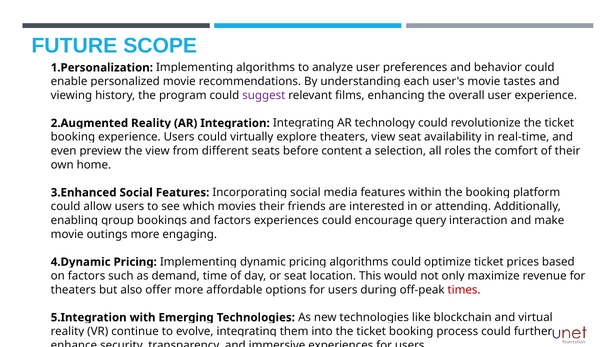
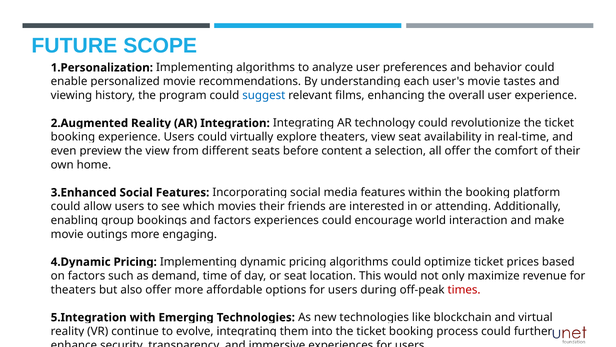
suggest colour: purple -> blue
all roles: roles -> offer
query: query -> world
